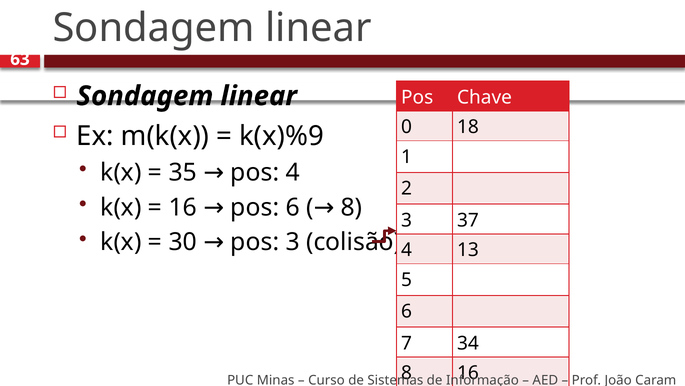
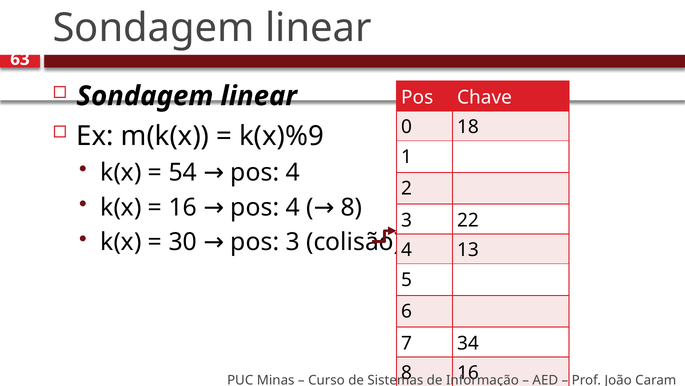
35: 35 -> 54
16 pos 6: 6 -> 4
37: 37 -> 22
